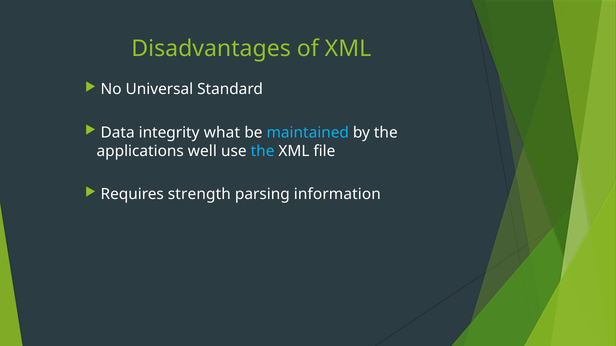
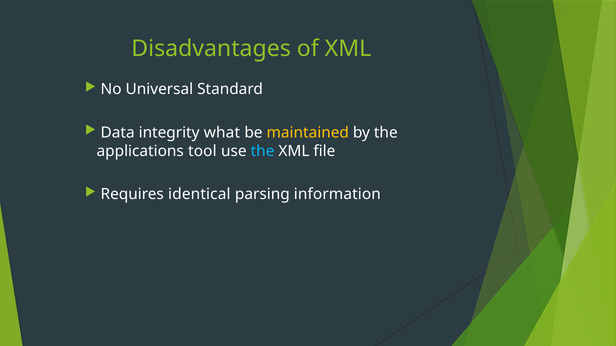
maintained colour: light blue -> yellow
well: well -> tool
strength: strength -> identical
